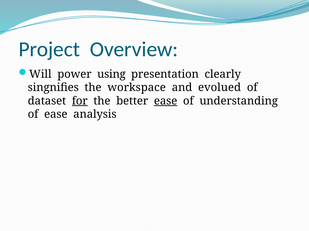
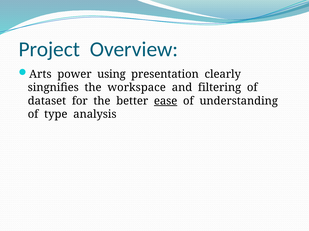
Will: Will -> Arts
evolued: evolued -> filtering
for underline: present -> none
of ease: ease -> type
